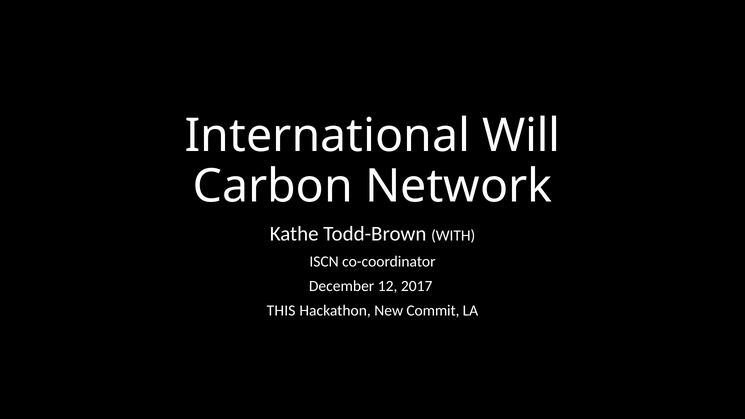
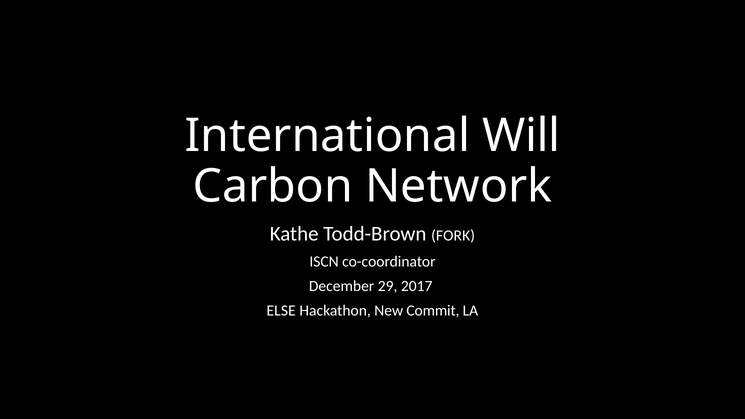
WITH: WITH -> FORK
12: 12 -> 29
THIS: THIS -> ELSE
